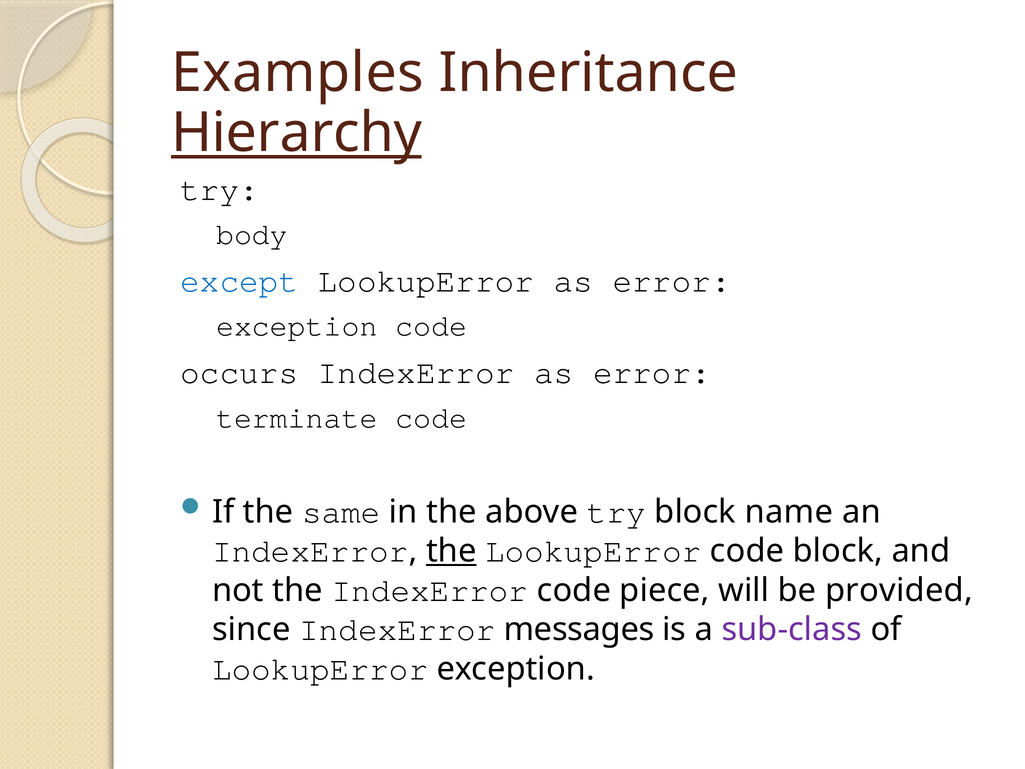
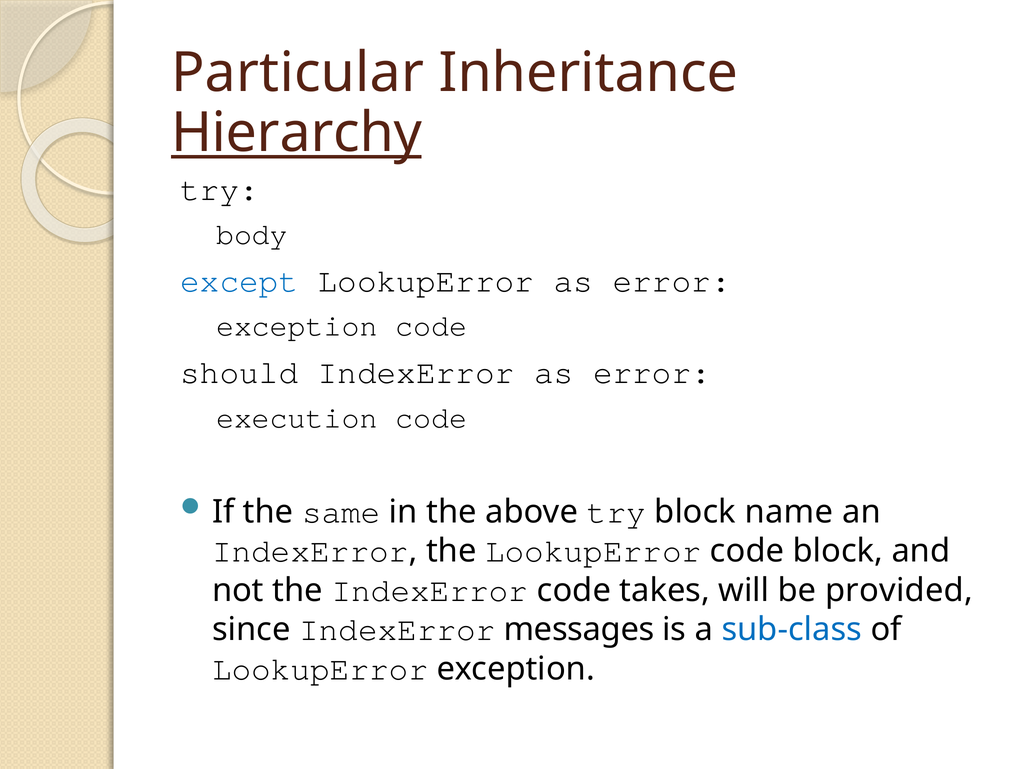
Examples: Examples -> Particular
occurs: occurs -> should
terminate: terminate -> execution
the at (451, 551) underline: present -> none
piece: piece -> takes
sub-class colour: purple -> blue
